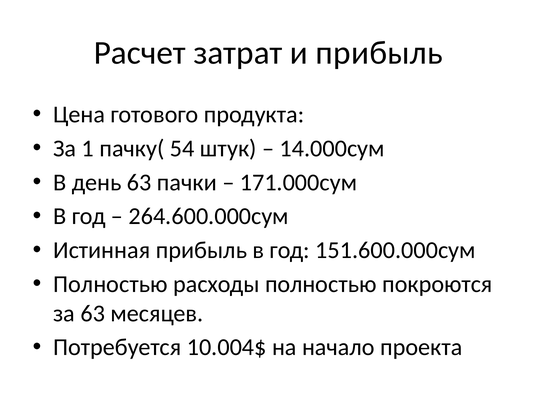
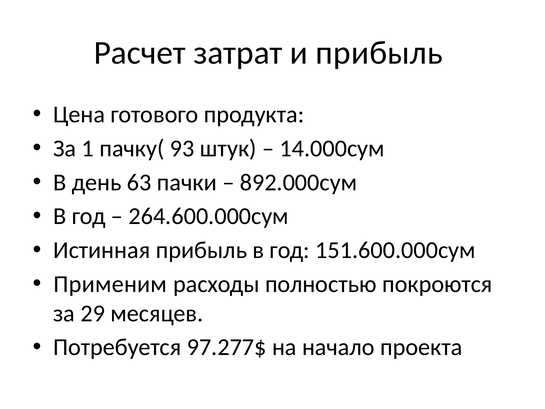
54: 54 -> 93
171.000сум: 171.000сум -> 892.000сум
Полностью at (110, 284): Полностью -> Применим
за 63: 63 -> 29
10.004$: 10.004$ -> 97.277$
